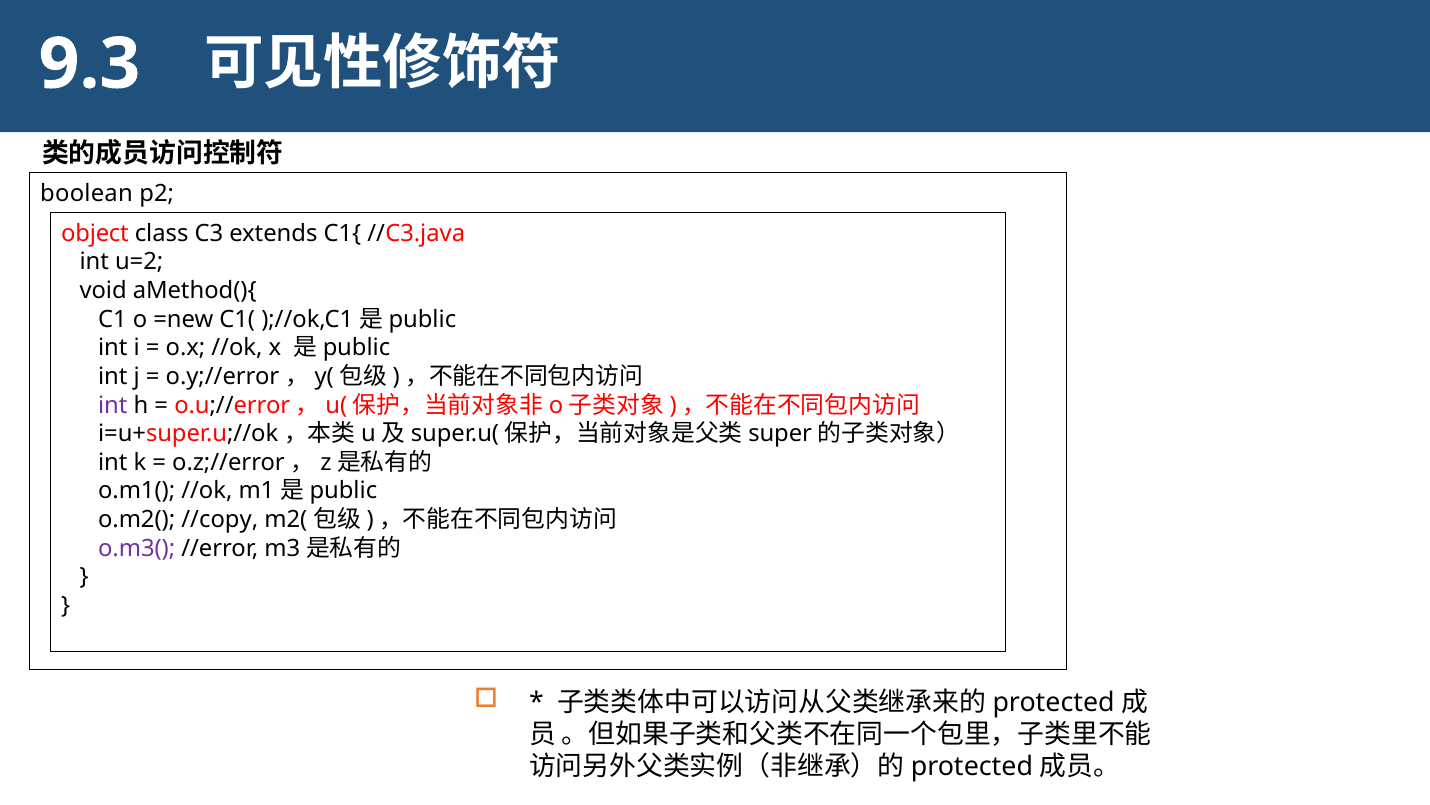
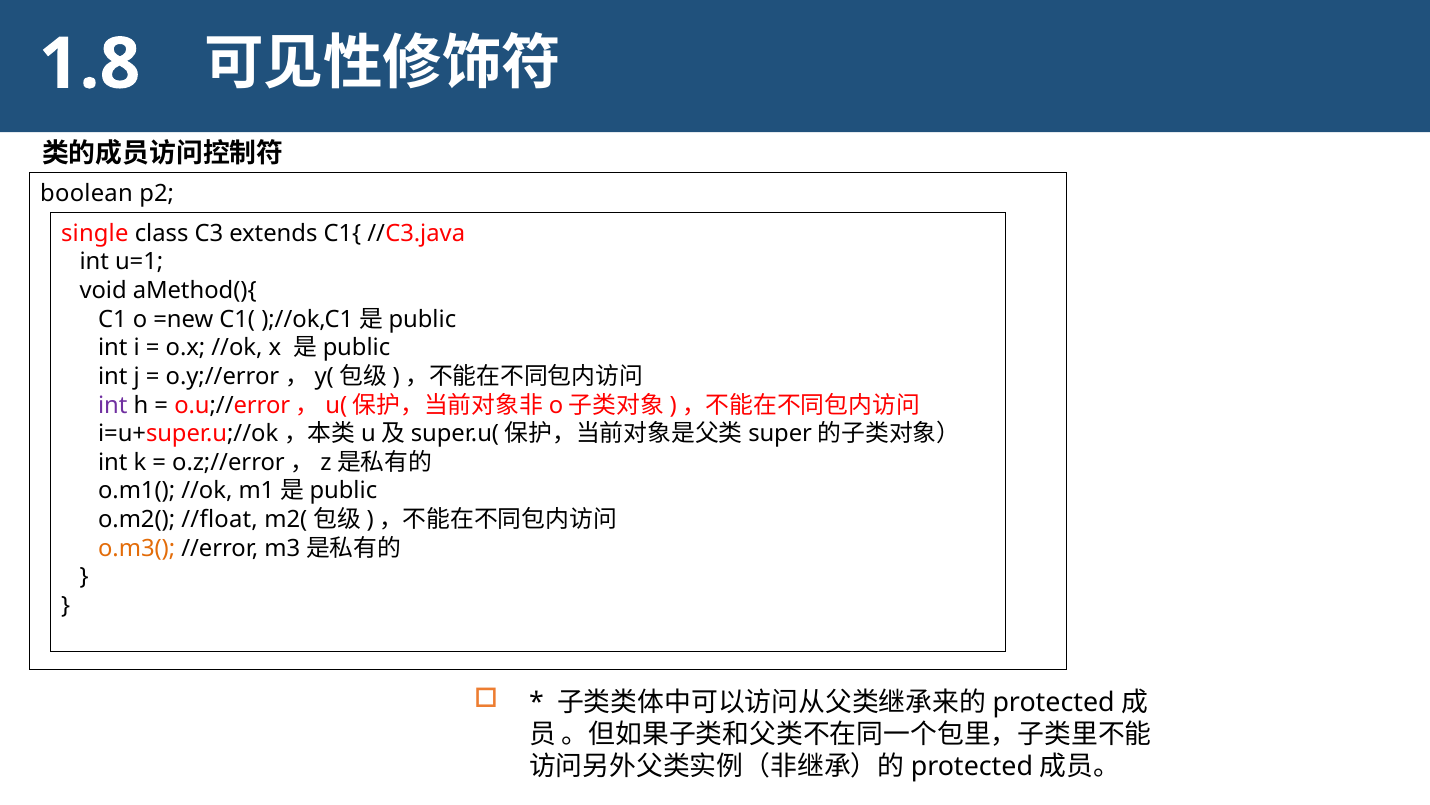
9.3: 9.3 -> 1.8
object: object -> single
u=2: u=2 -> u=1
//copy: //copy -> //float
o.m3( colour: purple -> orange
